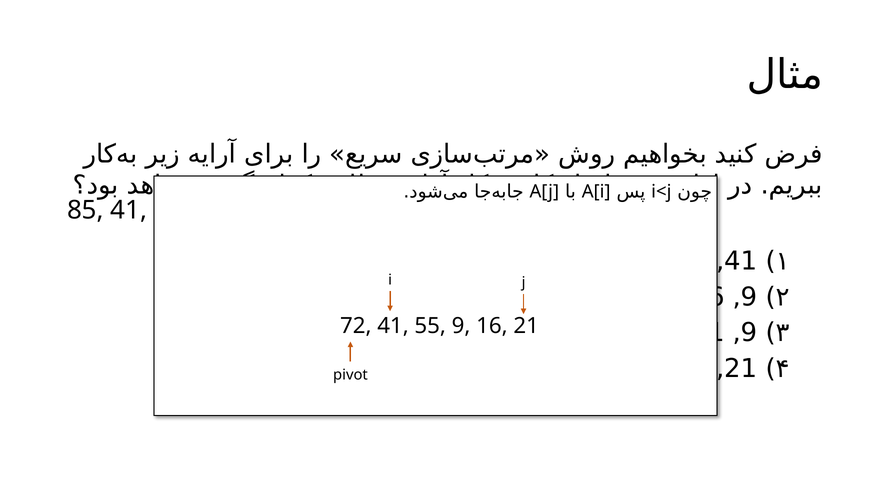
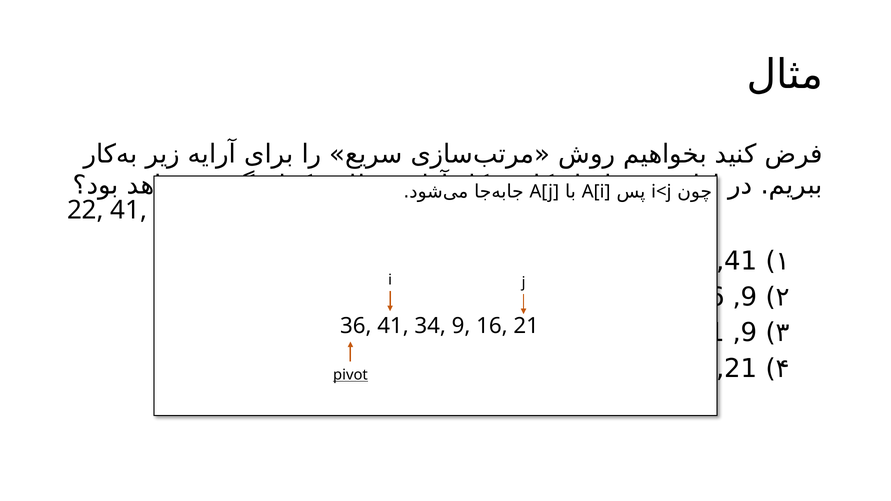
85: 85 -> 22
72: 72 -> 36
55: 55 -> 34
pivot underline: none -> present
